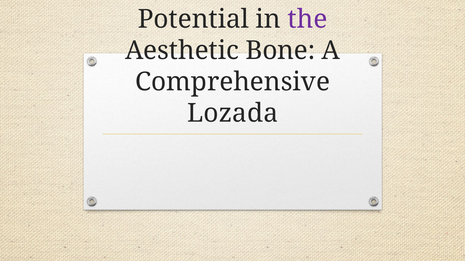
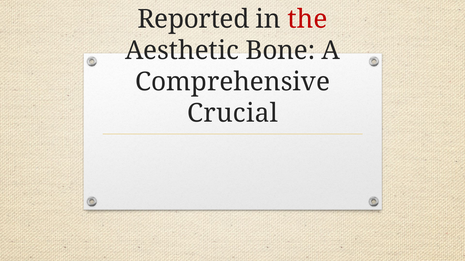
Potential: Potential -> Reported
the colour: purple -> red
Lozada: Lozada -> Crucial
